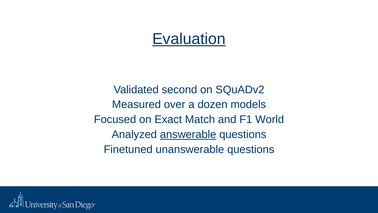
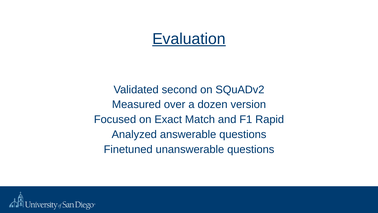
models: models -> version
World: World -> Rapid
answerable underline: present -> none
